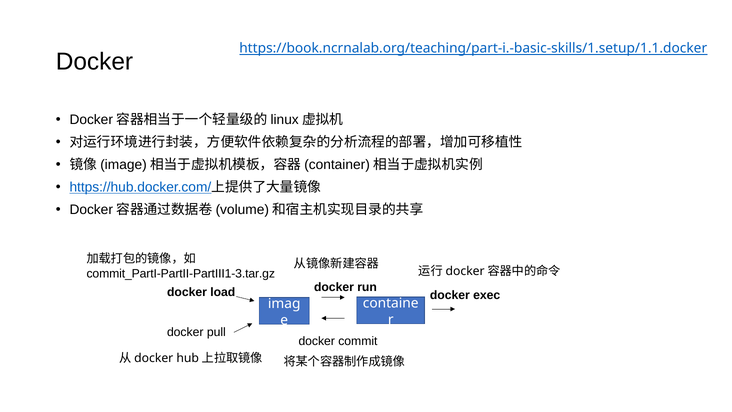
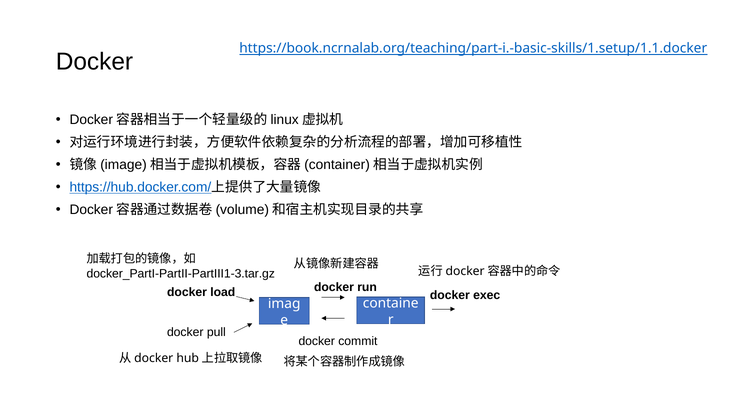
commit_PartI-PartII-PartIII1-3.tar.gz: commit_PartI-PartII-PartIII1-3.tar.gz -> docker_PartI-PartII-PartIII1-3.tar.gz
